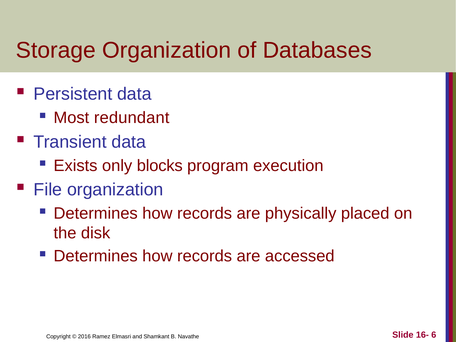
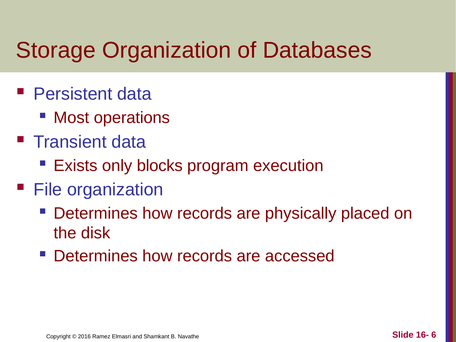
redundant: redundant -> operations
